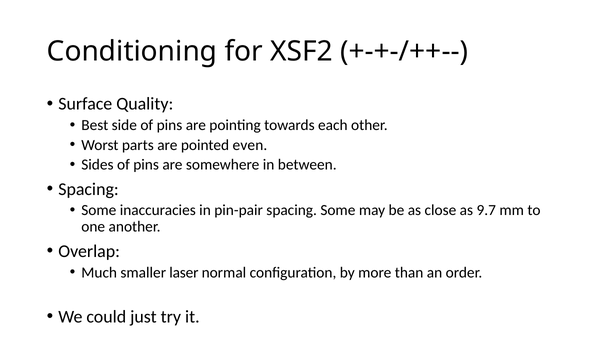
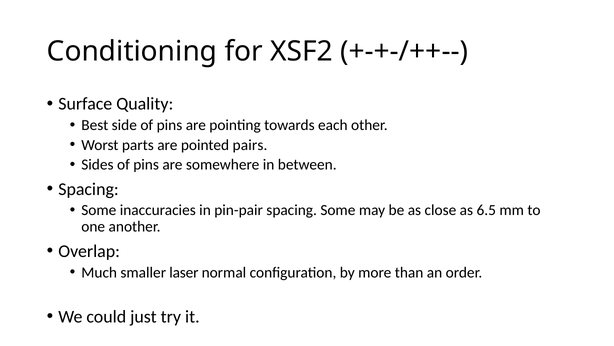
even: even -> pairs
9.7: 9.7 -> 6.5
